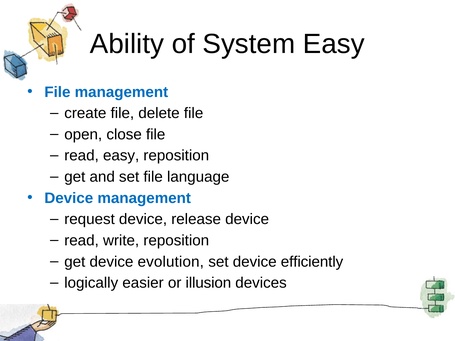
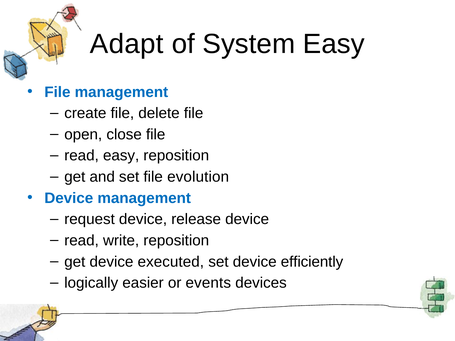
Ability: Ability -> Adapt
language: language -> evolution
evolution: evolution -> executed
illusion: illusion -> events
